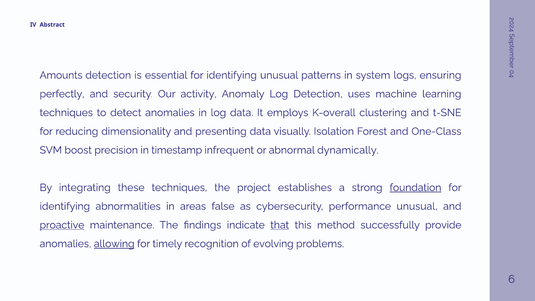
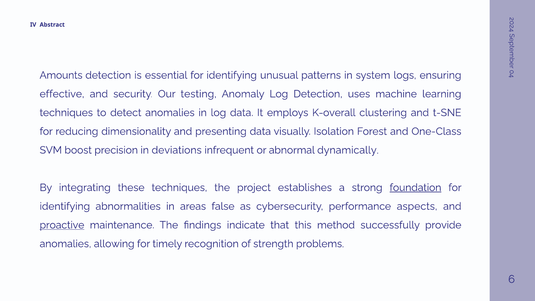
perfectly: perfectly -> effective
activity: activity -> testing
timestamp: timestamp -> deviations
performance unusual: unusual -> aspects
that underline: present -> none
allowing underline: present -> none
evolving: evolving -> strength
